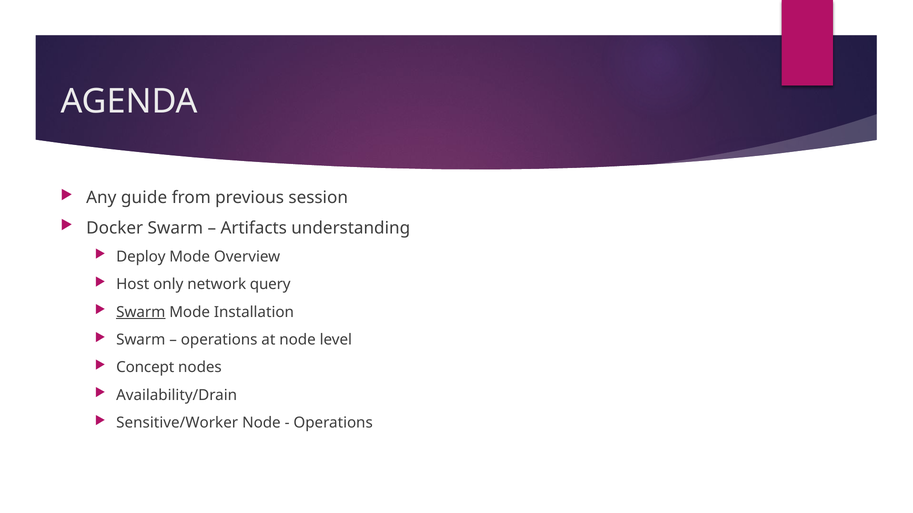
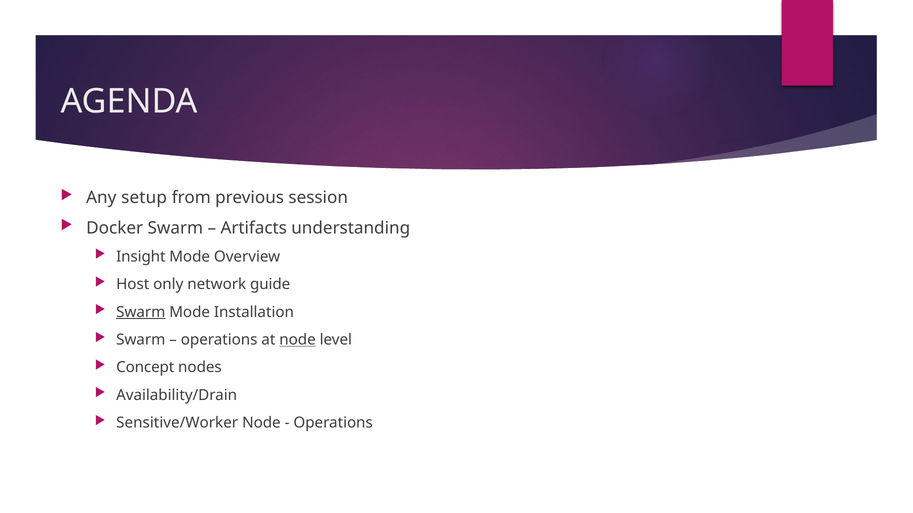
guide: guide -> setup
Deploy: Deploy -> Insight
query: query -> guide
node at (298, 340) underline: none -> present
